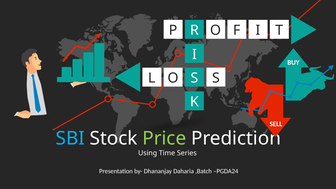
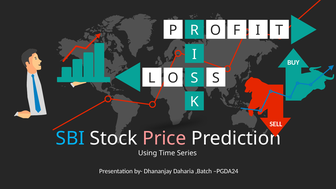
Price colour: light green -> pink
